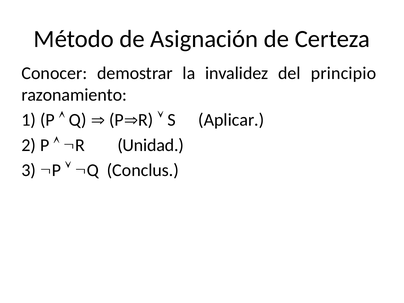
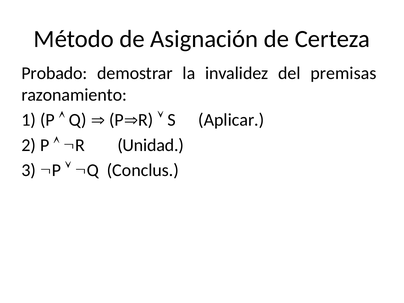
Conocer: Conocer -> Probado
principio: principio -> premisas
